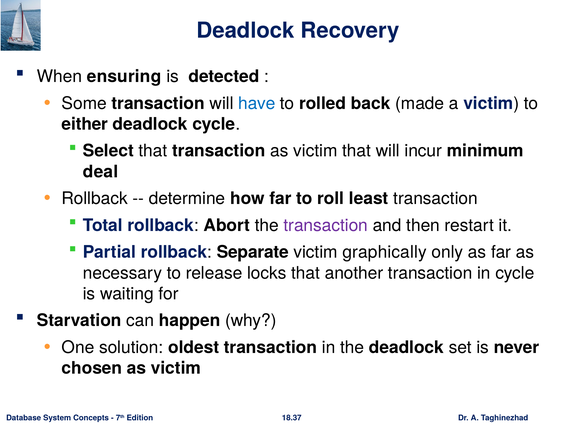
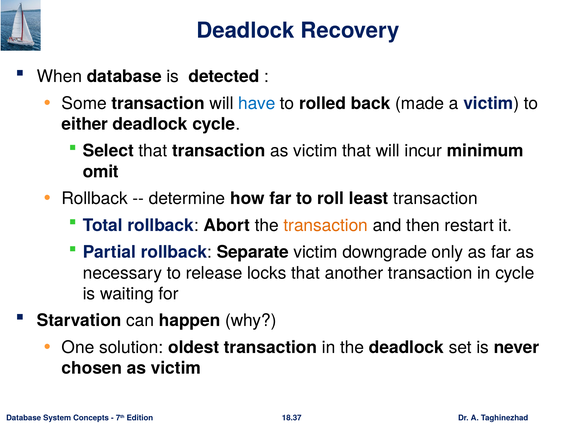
When ensuring: ensuring -> database
deal: deal -> omit
transaction at (326, 226) colour: purple -> orange
graphically: graphically -> downgrade
